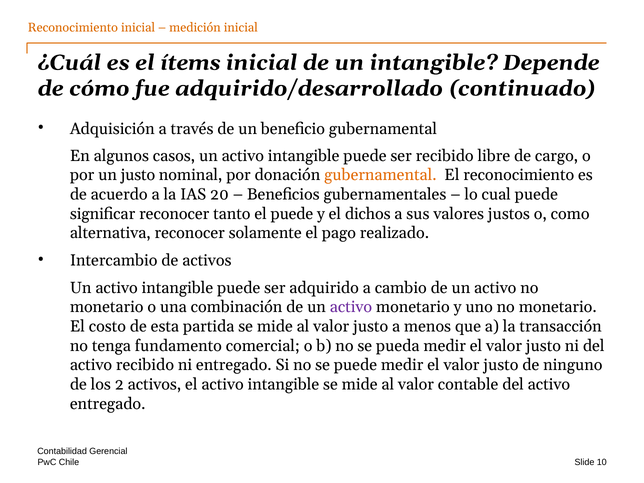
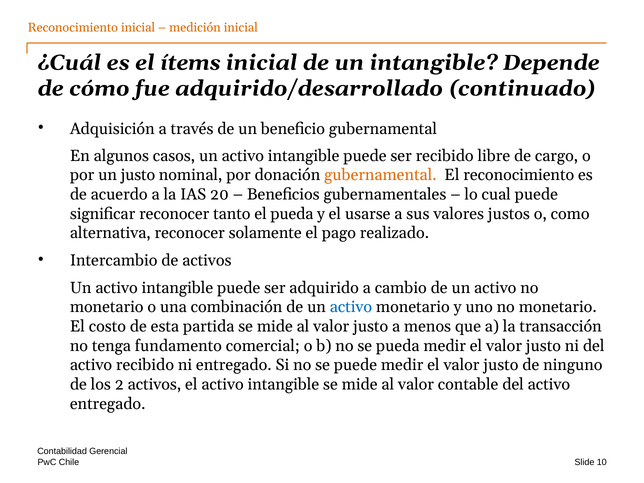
el puede: puede -> pueda
dichos: dichos -> usarse
activo at (351, 307) colour: purple -> blue
